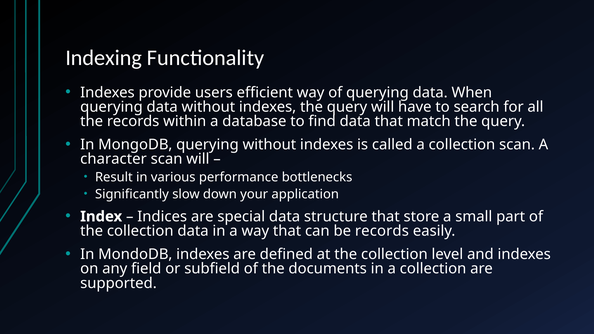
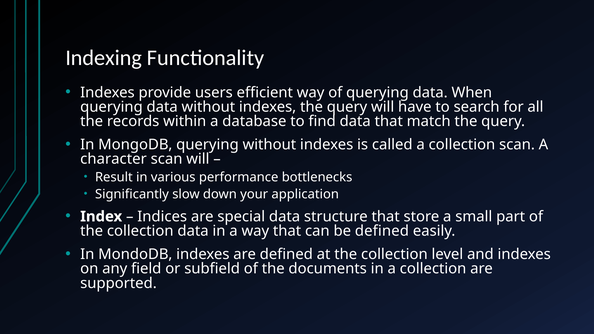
be records: records -> defined
